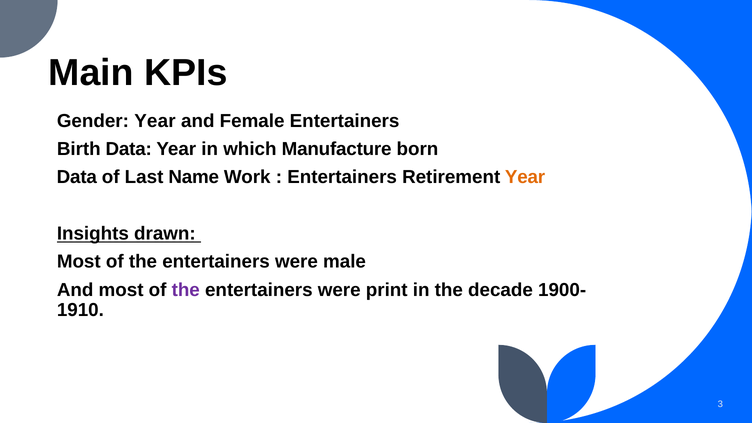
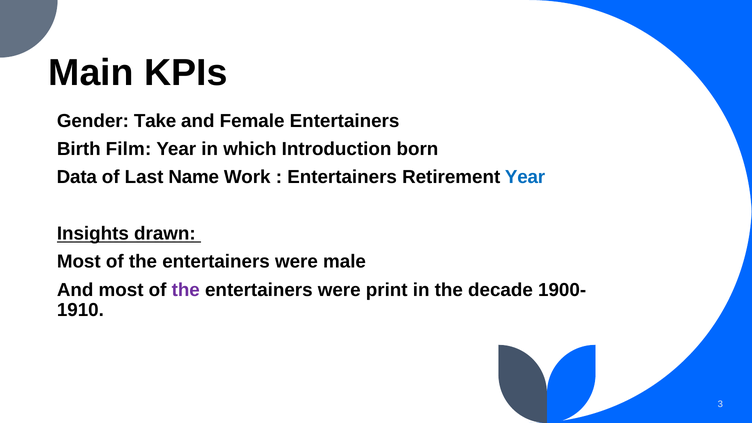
Gender Year: Year -> Take
Birth Data: Data -> Film
Manufacture: Manufacture -> Introduction
Year at (525, 177) colour: orange -> blue
